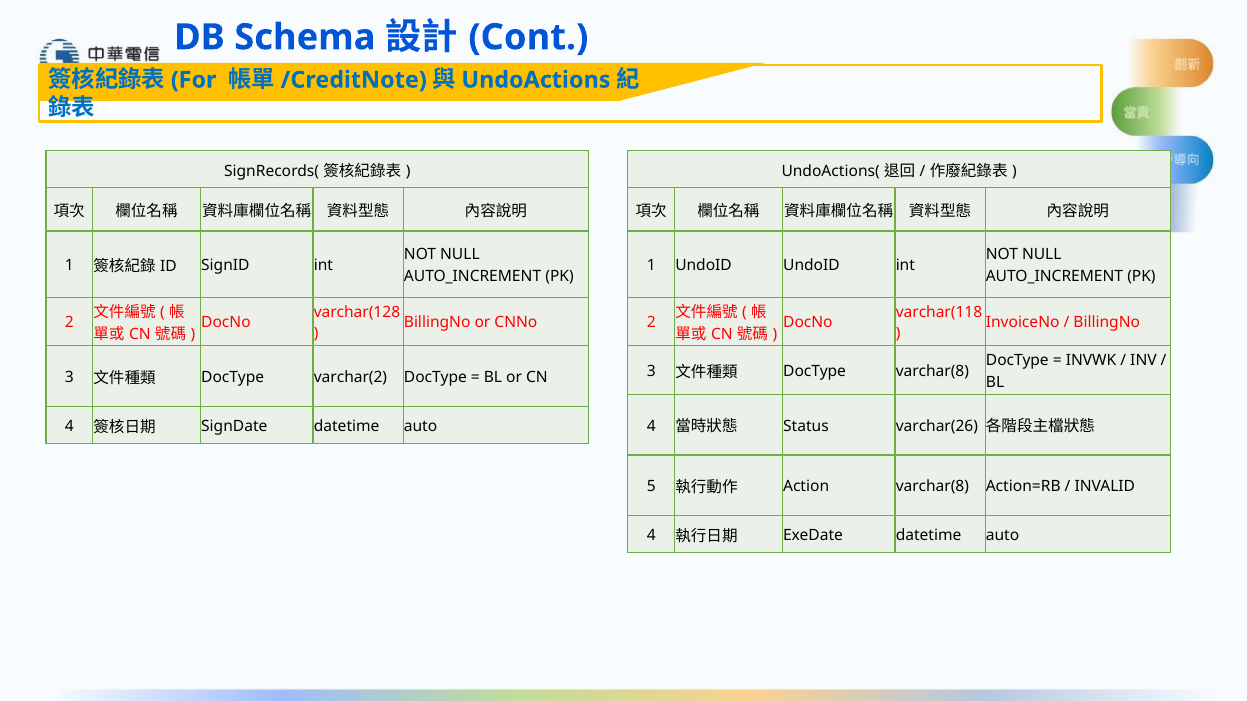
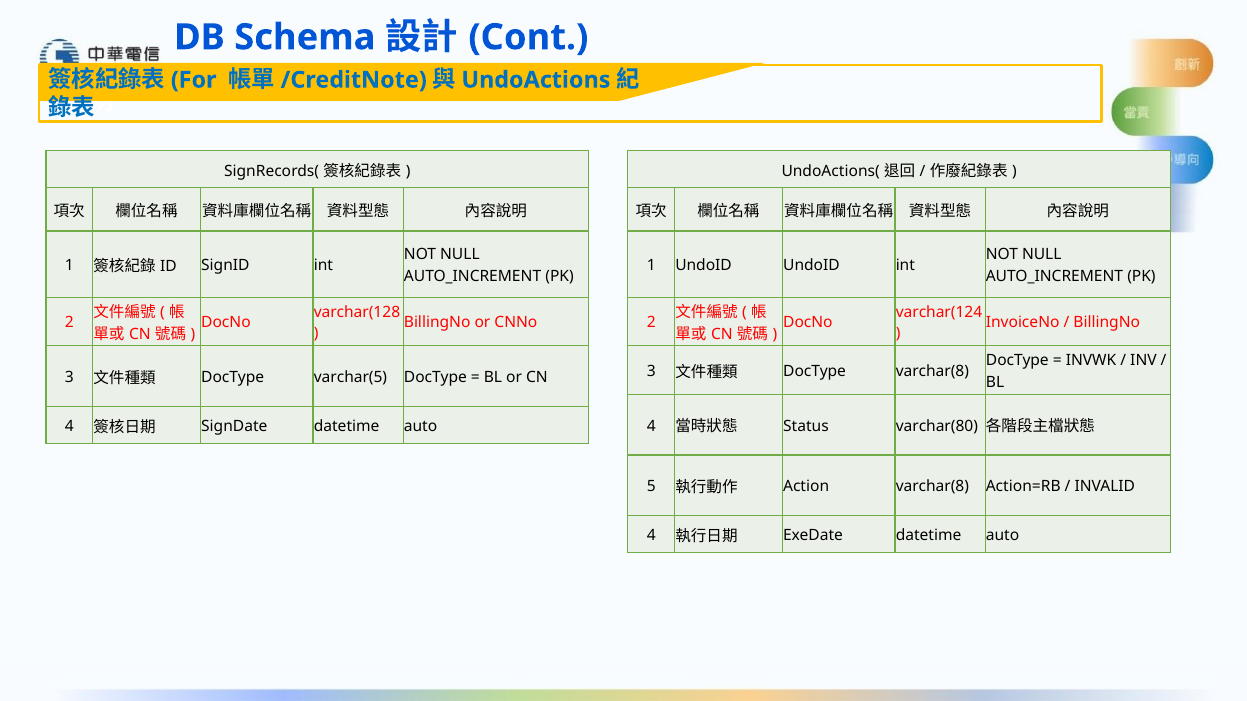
varchar(118: varchar(118 -> varchar(124
varchar(2: varchar(2 -> varchar(5
varchar(26: varchar(26 -> varchar(80
